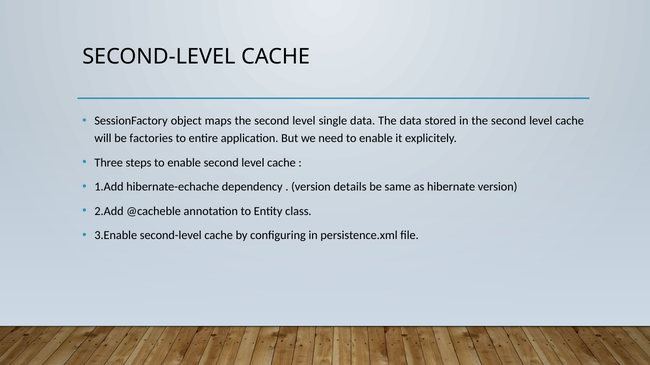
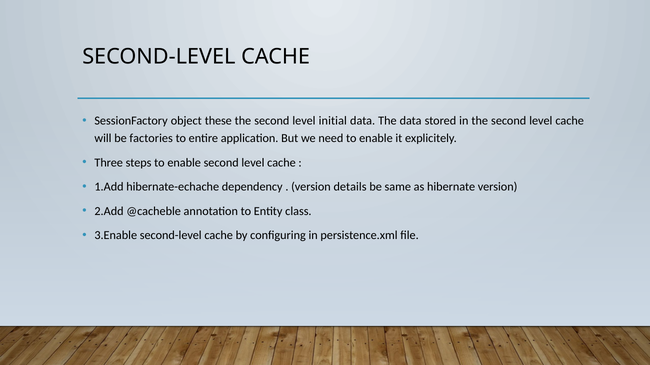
maps: maps -> these
single: single -> initial
